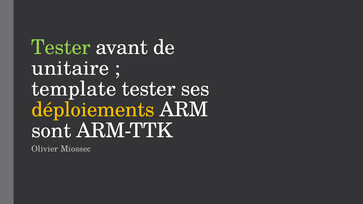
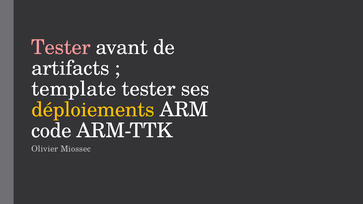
Tester at (61, 47) colour: light green -> pink
unitaire: unitaire -> artifacts
sont: sont -> code
